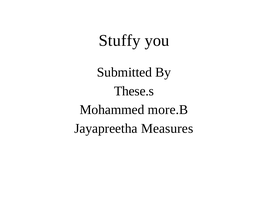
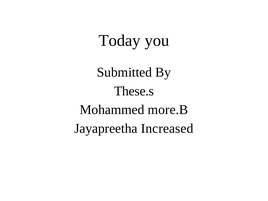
Stuffy: Stuffy -> Today
Measures: Measures -> Increased
